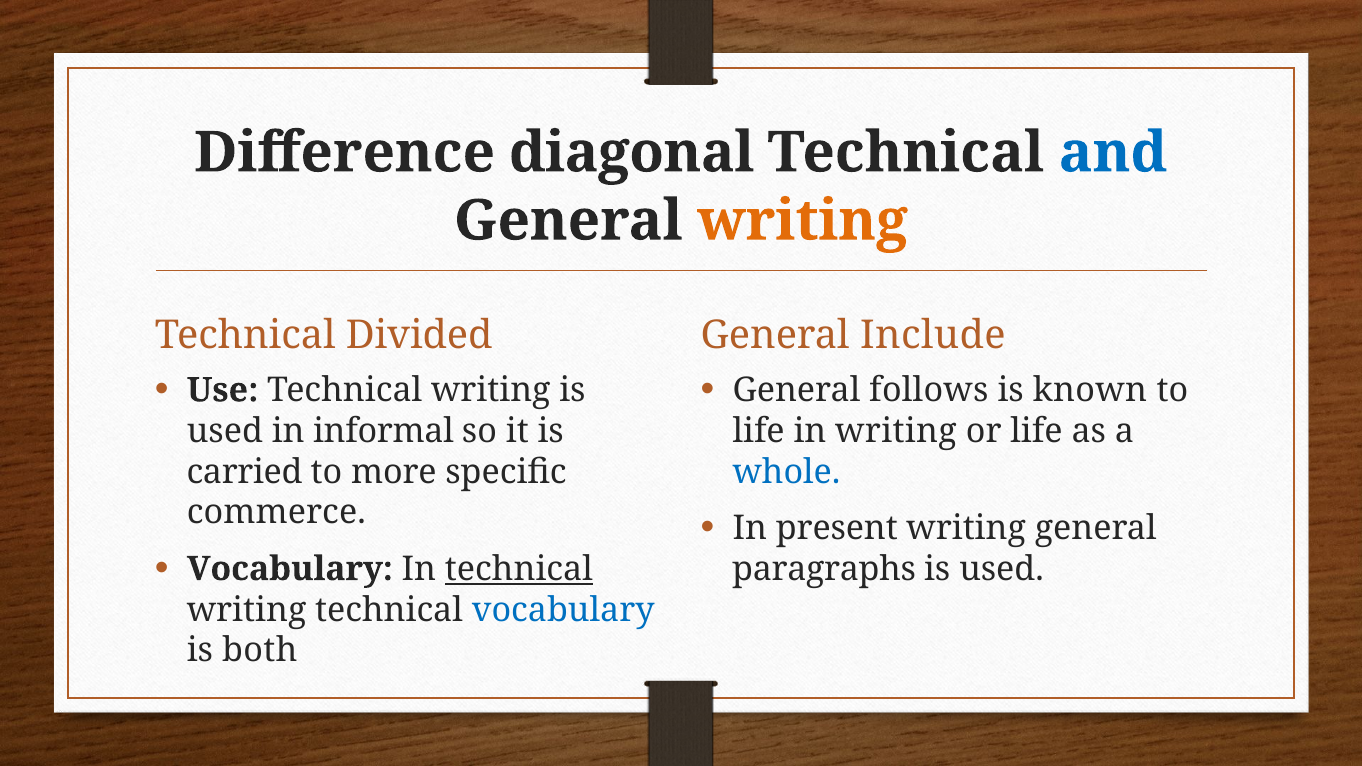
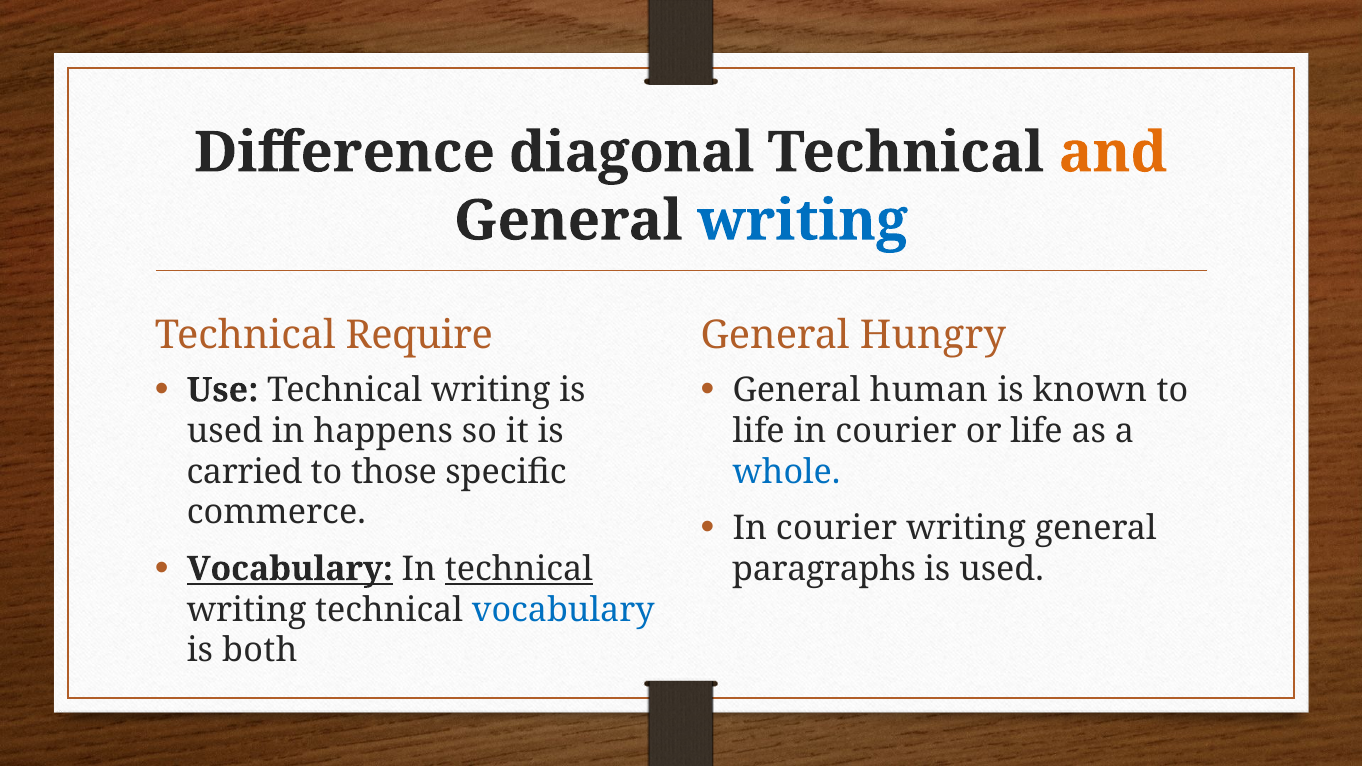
and colour: blue -> orange
writing at (803, 221) colour: orange -> blue
Divided: Divided -> Require
Include: Include -> Hungry
follows: follows -> human
informal: informal -> happens
life in writing: writing -> courier
more: more -> those
present at (837, 528): present -> courier
Vocabulary at (290, 569) underline: none -> present
